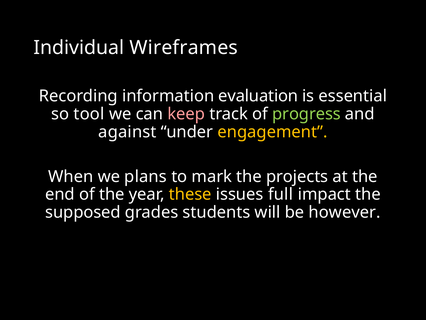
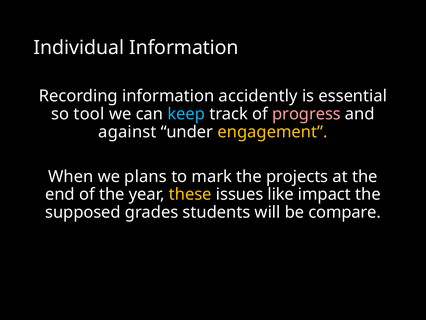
Individual Wireframes: Wireframes -> Information
evaluation: evaluation -> accidently
keep colour: pink -> light blue
progress colour: light green -> pink
full: full -> like
however: however -> compare
